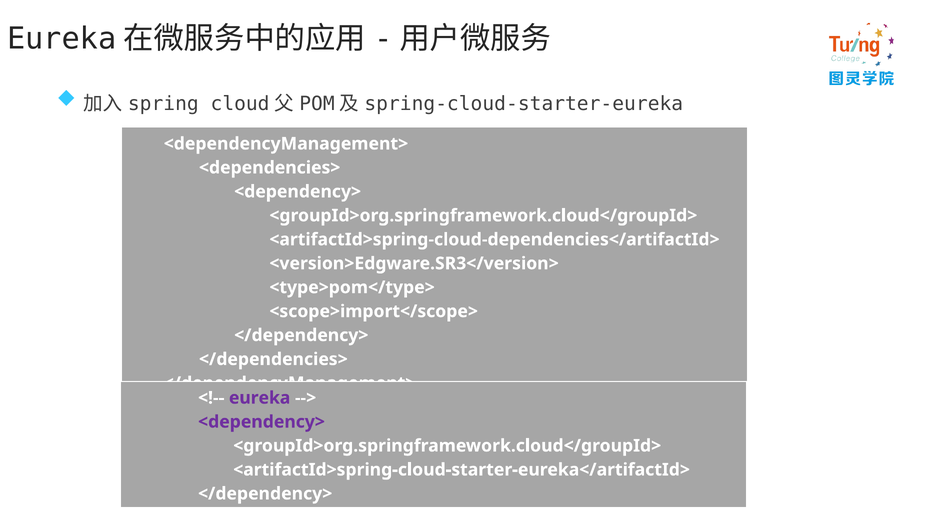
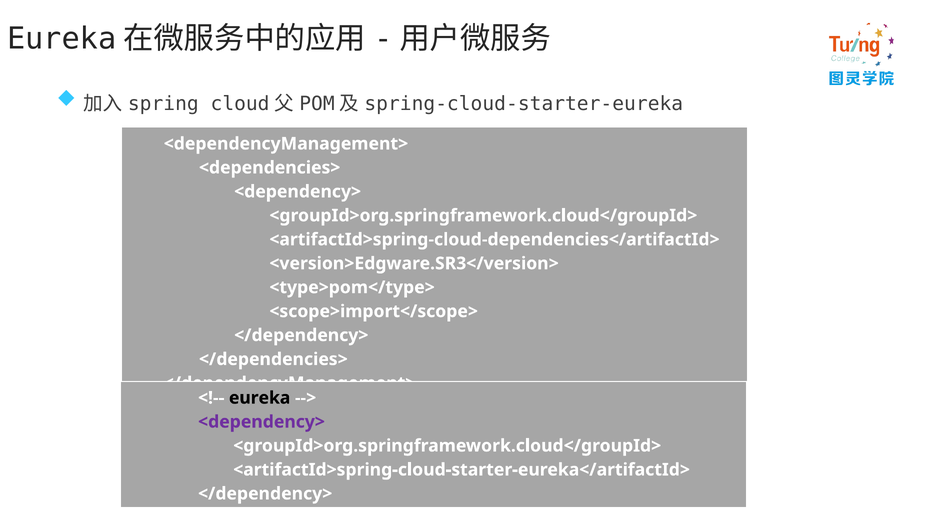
eureka colour: purple -> black
